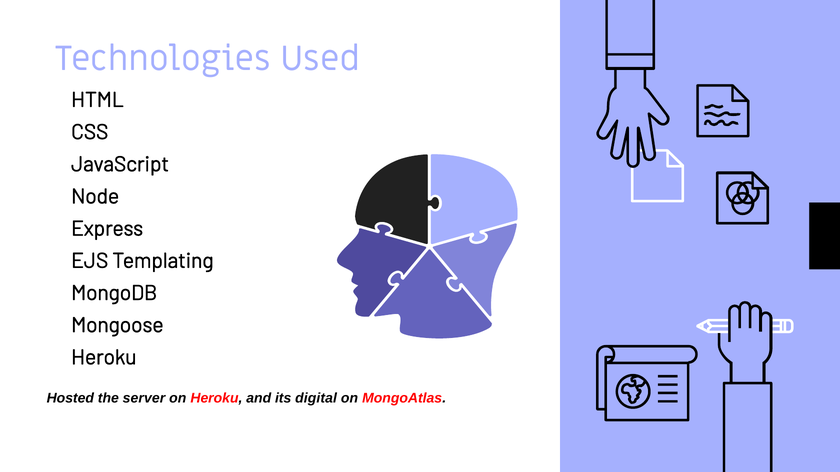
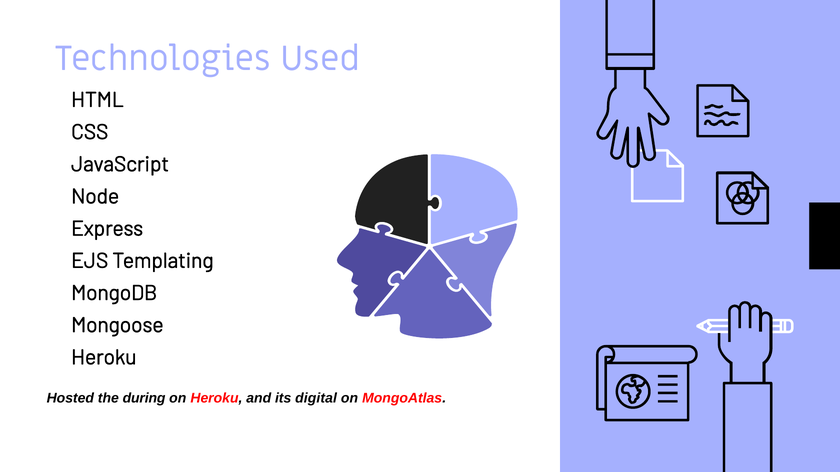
server: server -> during
